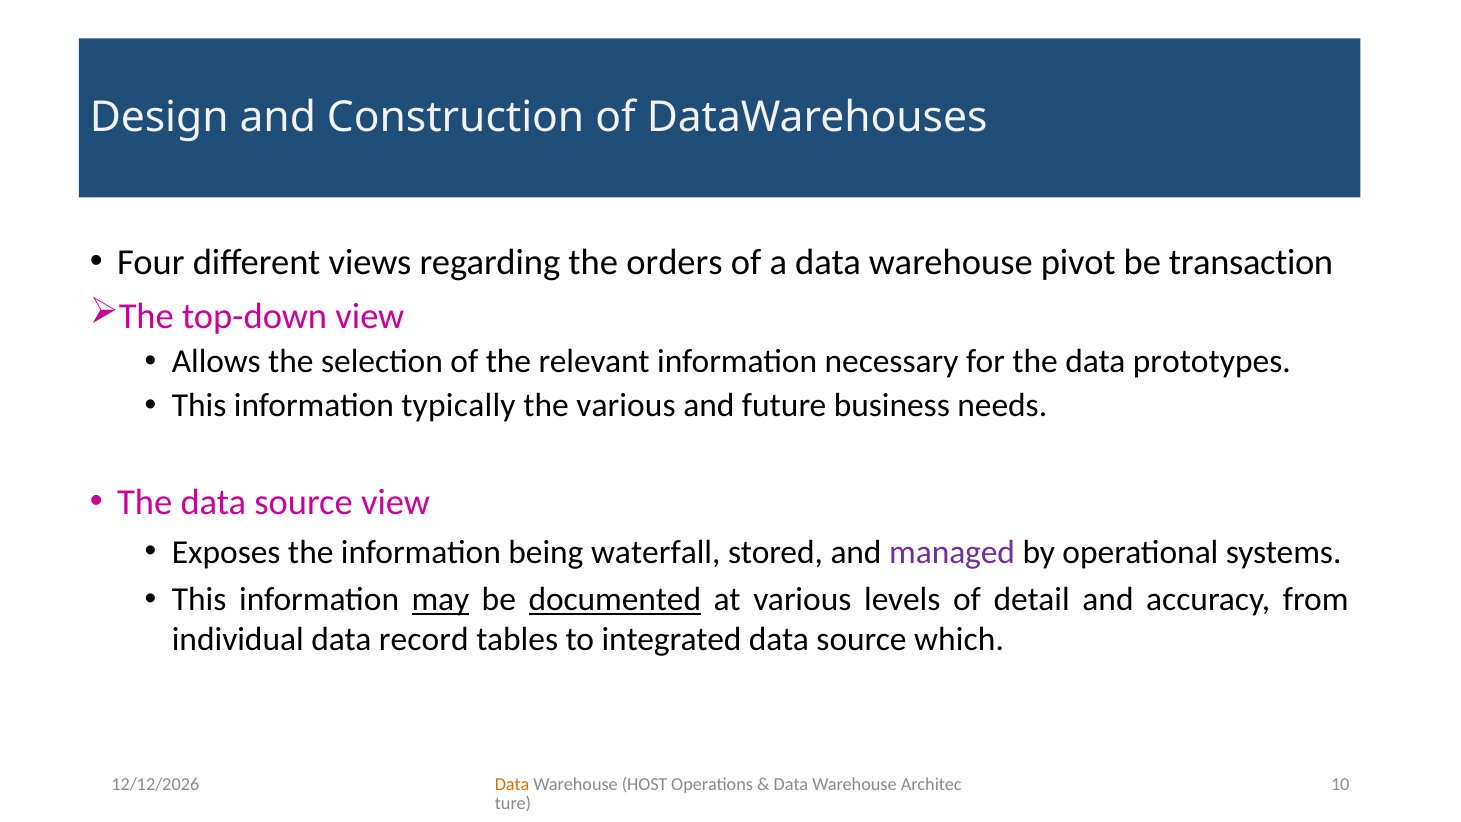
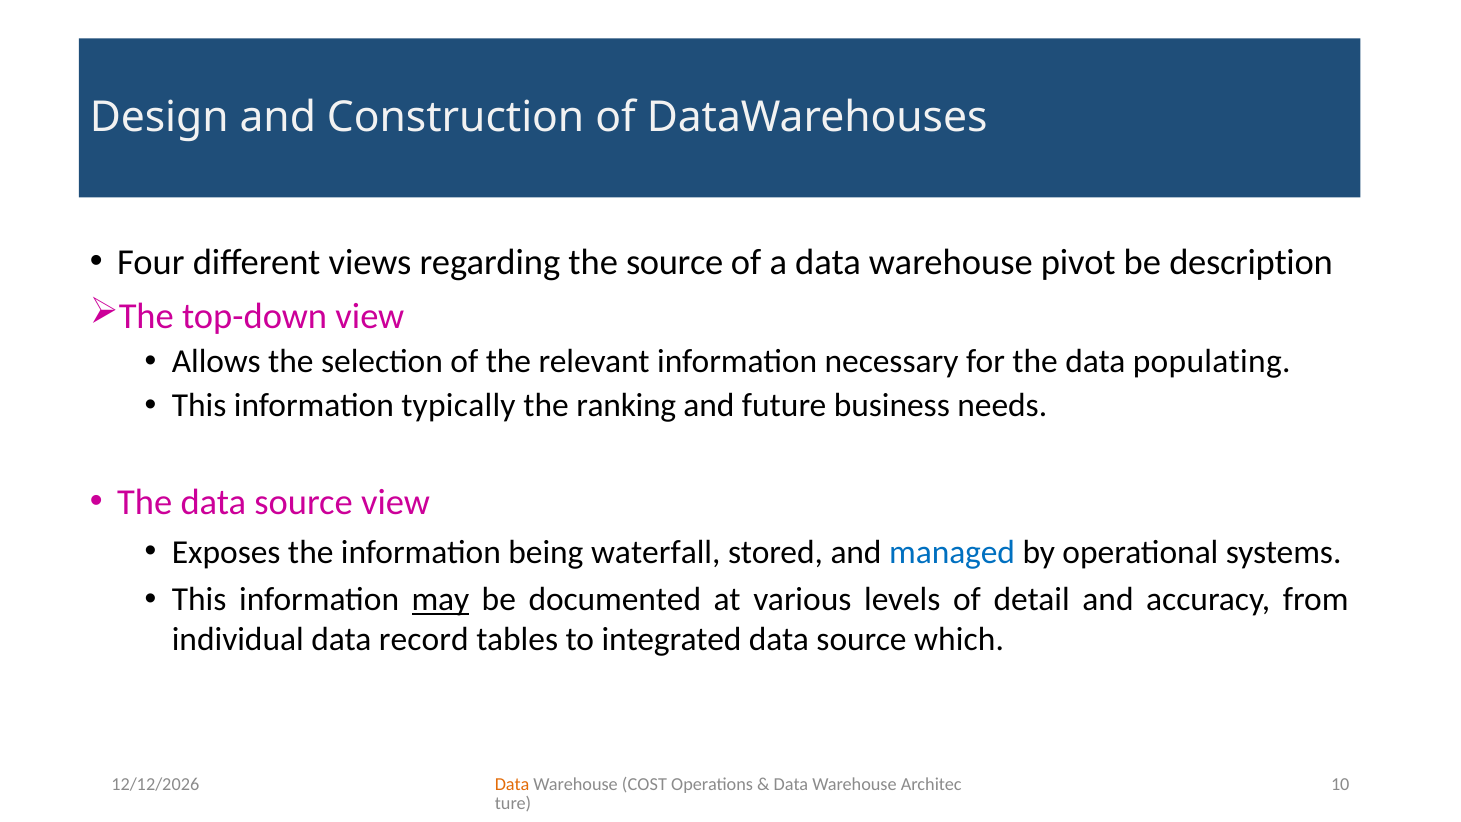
the orders: orders -> source
transaction: transaction -> description
prototypes: prototypes -> populating
the various: various -> ranking
managed colour: purple -> blue
documented underline: present -> none
HOST: HOST -> COST
